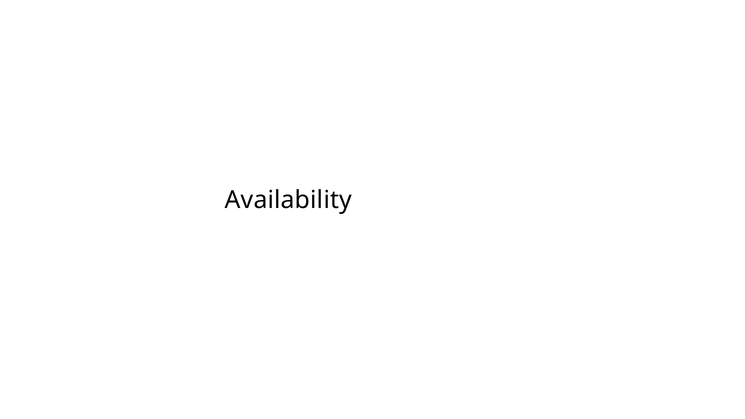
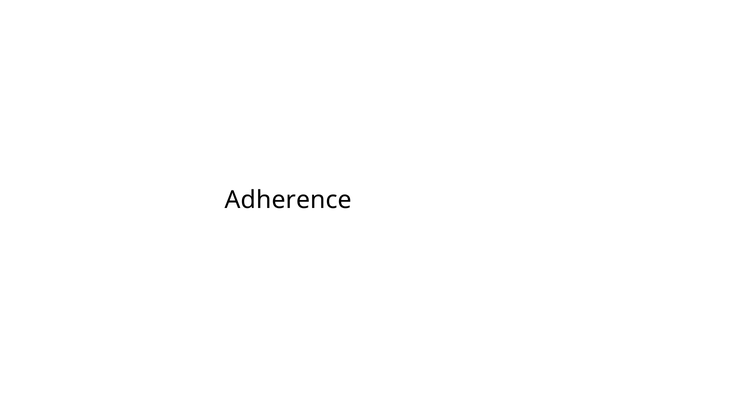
Availability: Availability -> Adherence
